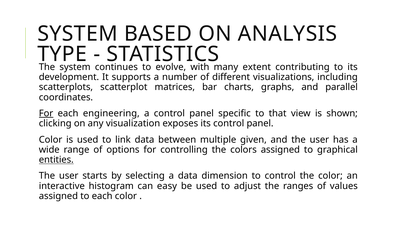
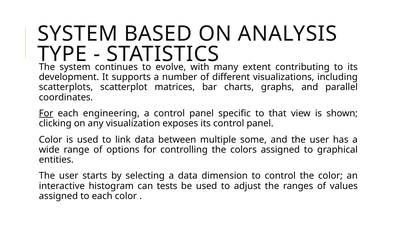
given: given -> some
entities underline: present -> none
easy: easy -> tests
